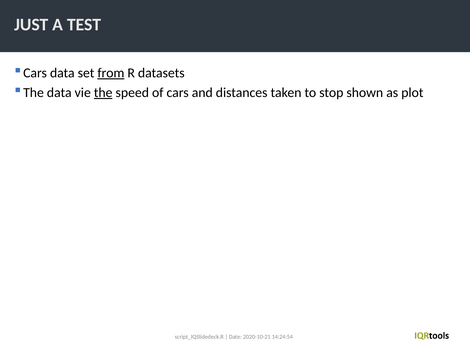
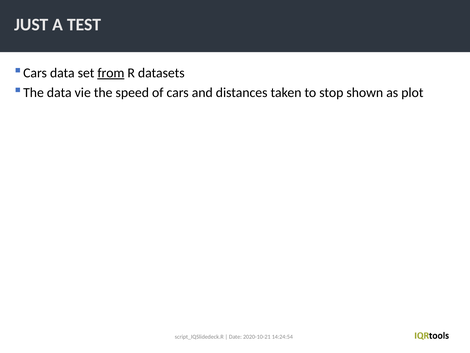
the at (103, 92) underline: present -> none
